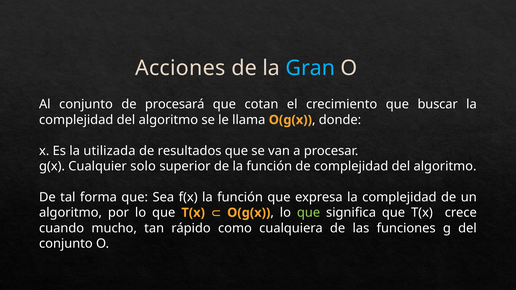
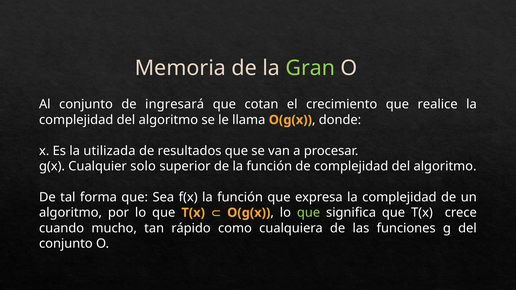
Acciones: Acciones -> Memoria
Gran colour: light blue -> light green
procesará: procesará -> ingresará
buscar: buscar -> realice
